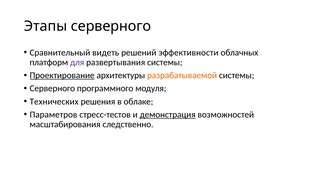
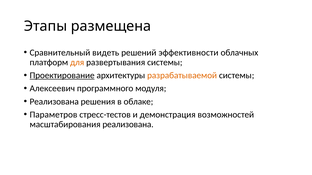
Этапы серверного: серверного -> размещена
для colour: purple -> orange
Серверного at (52, 89): Серверного -> Алексеевич
Технических at (54, 102): Технических -> Реализована
демонстрация underline: present -> none
масштабирования следственно: следственно -> реализована
